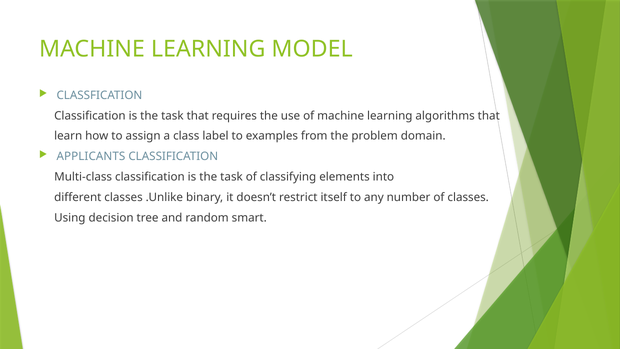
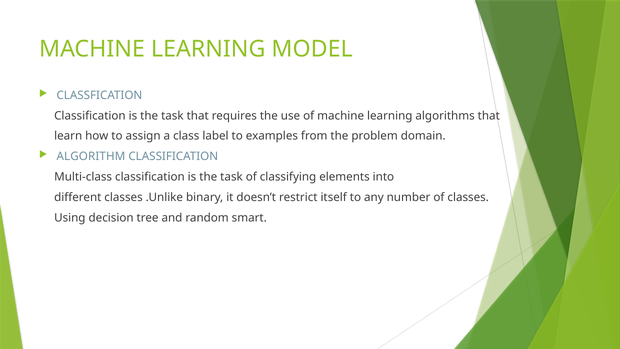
APPLICANTS: APPLICANTS -> ALGORITHM
